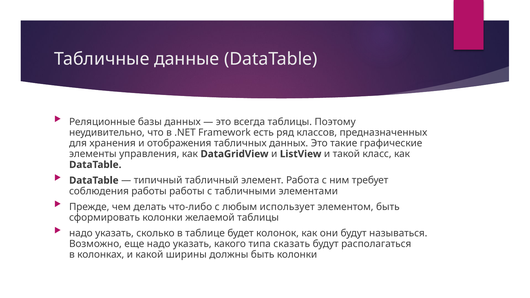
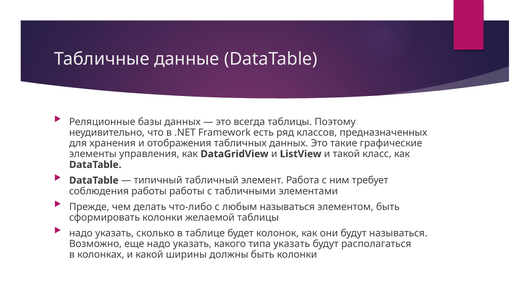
любым использует: использует -> называться
типа сказать: сказать -> указать
